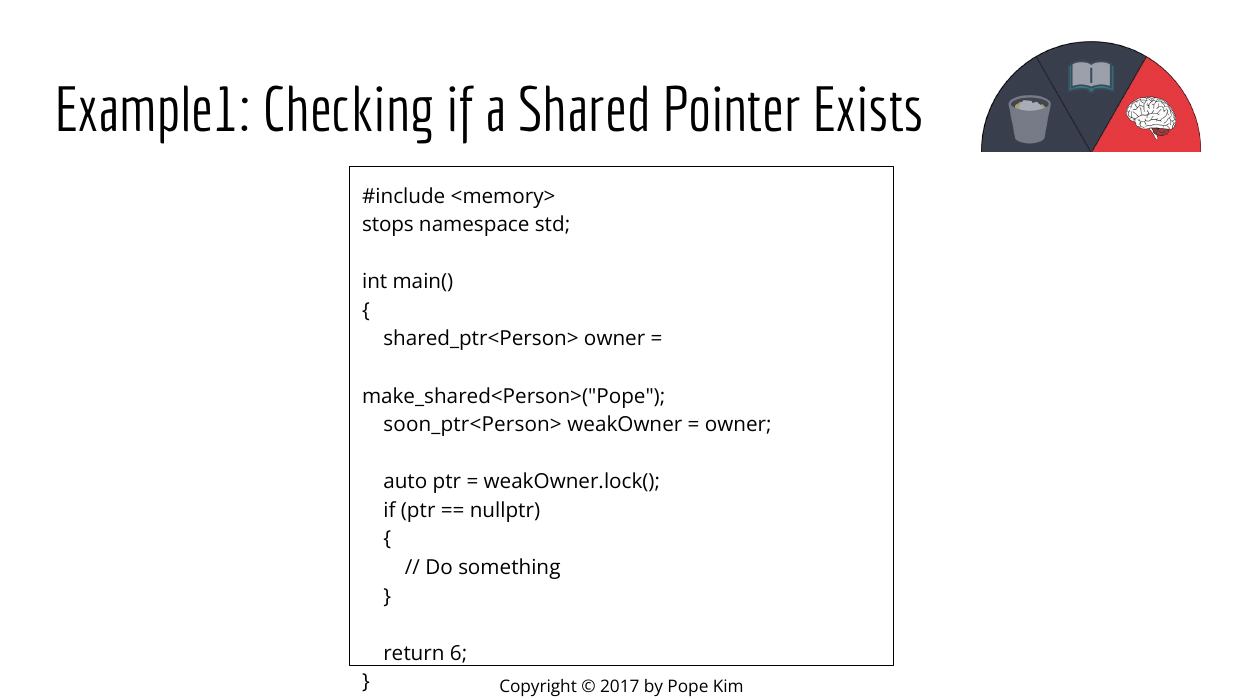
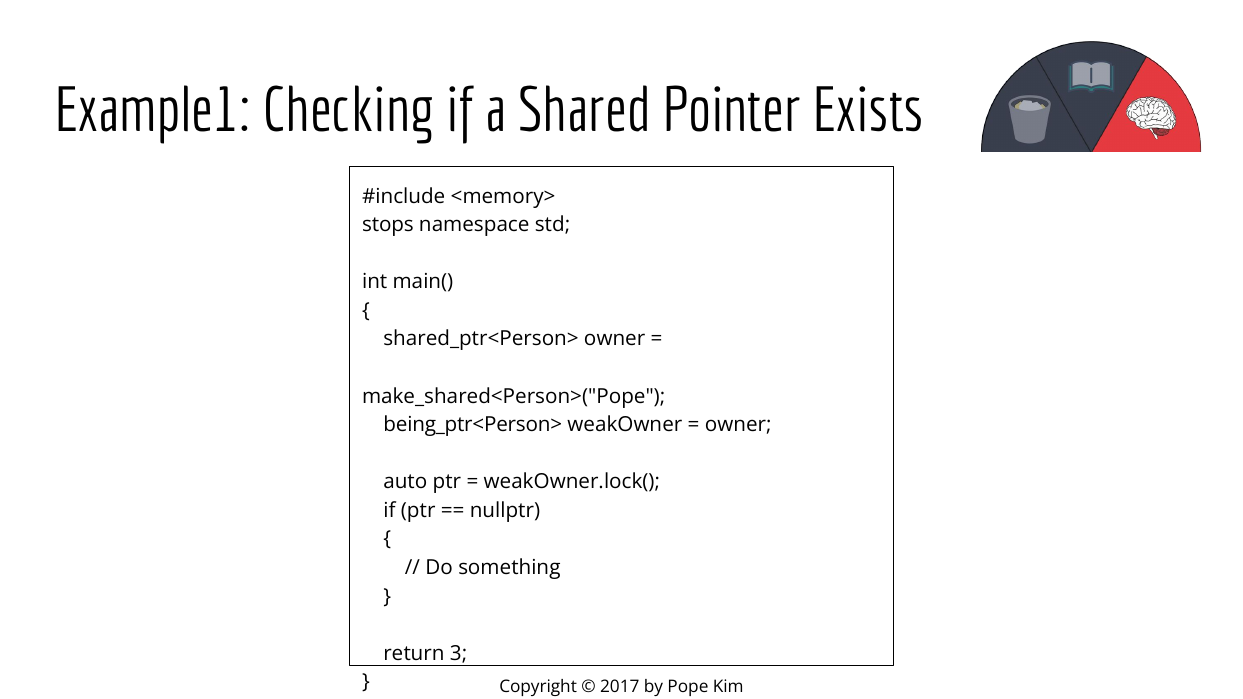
soon_ptr<Person>: soon_ptr<Person> -> being_ptr<Person>
6: 6 -> 3
